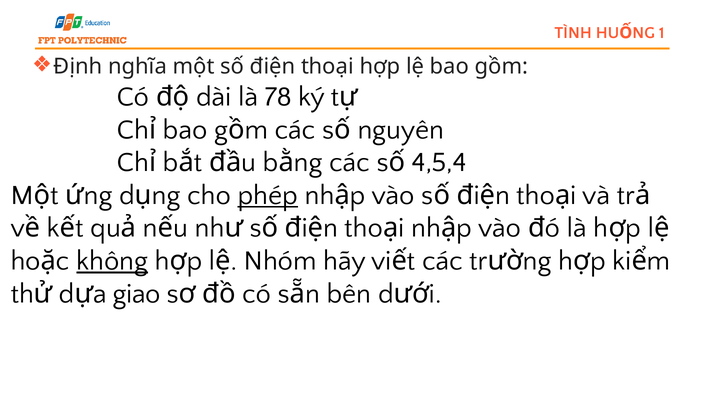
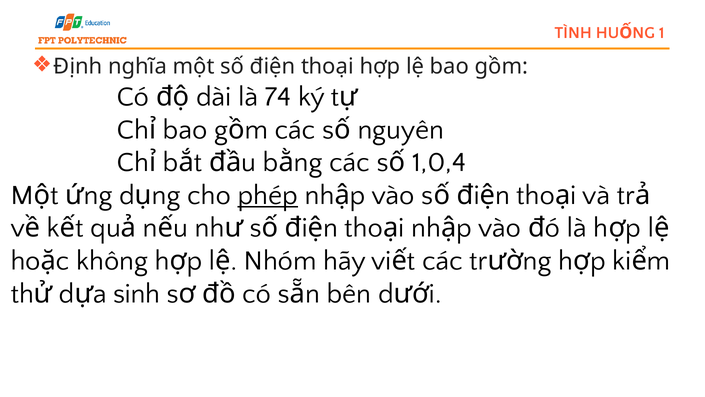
78: 78 -> 74
4,5,4: 4,5,4 -> 1,0,4
không underline: present -> none
giao: giao -> sinh
